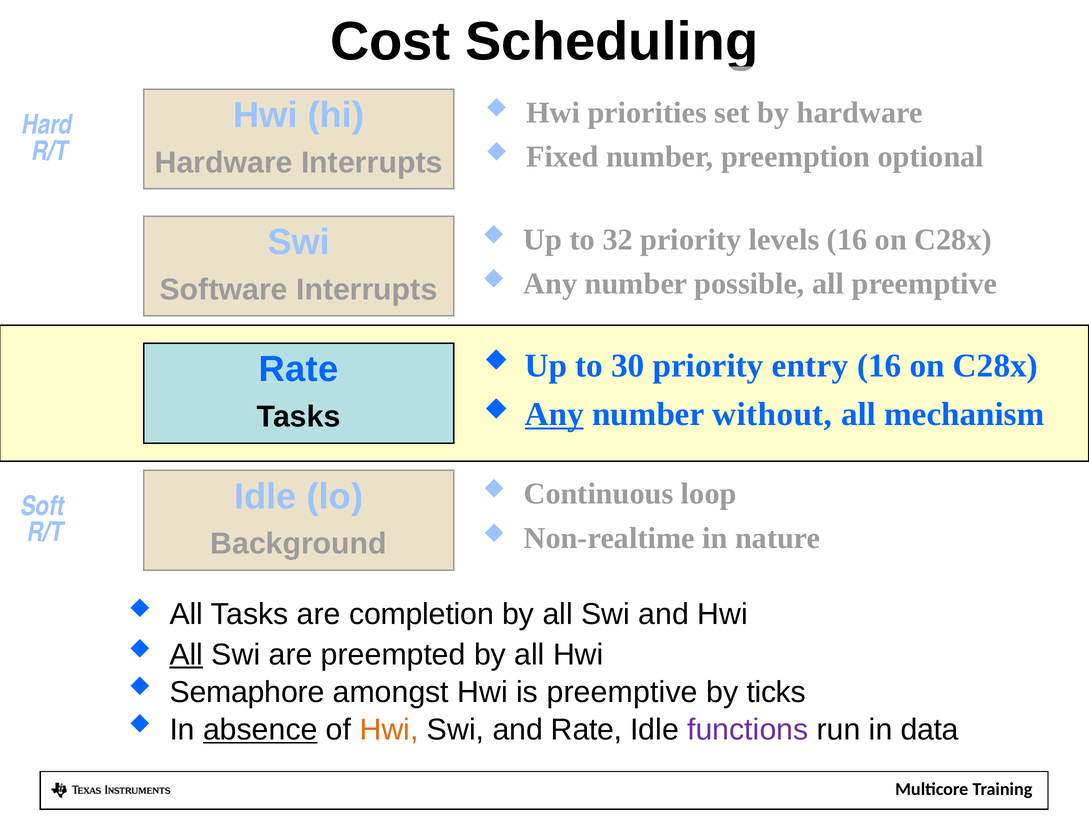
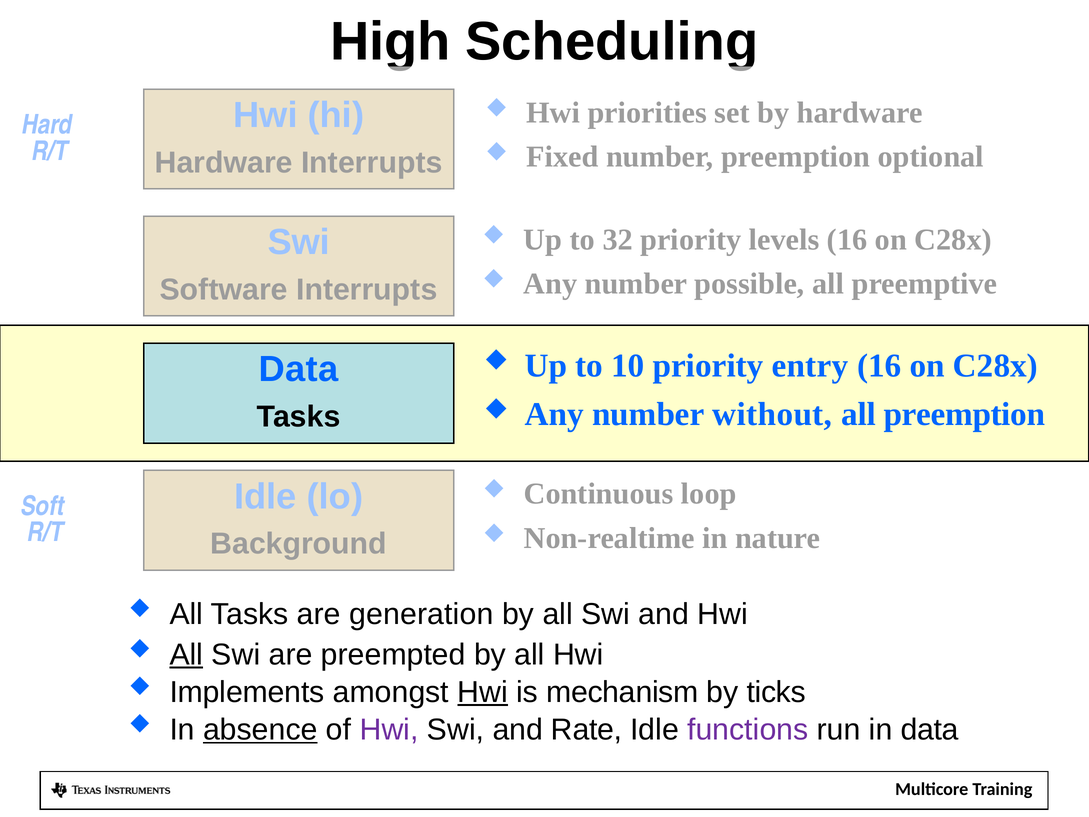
Cost: Cost -> High
30: 30 -> 10
Rate at (299, 369): Rate -> Data
Any at (554, 414) underline: present -> none
all mechanism: mechanism -> preemption
completion: completion -> generation
Semaphore: Semaphore -> Implements
Hwi at (483, 692) underline: none -> present
is preemptive: preemptive -> mechanism
Hwi at (389, 729) colour: orange -> purple
